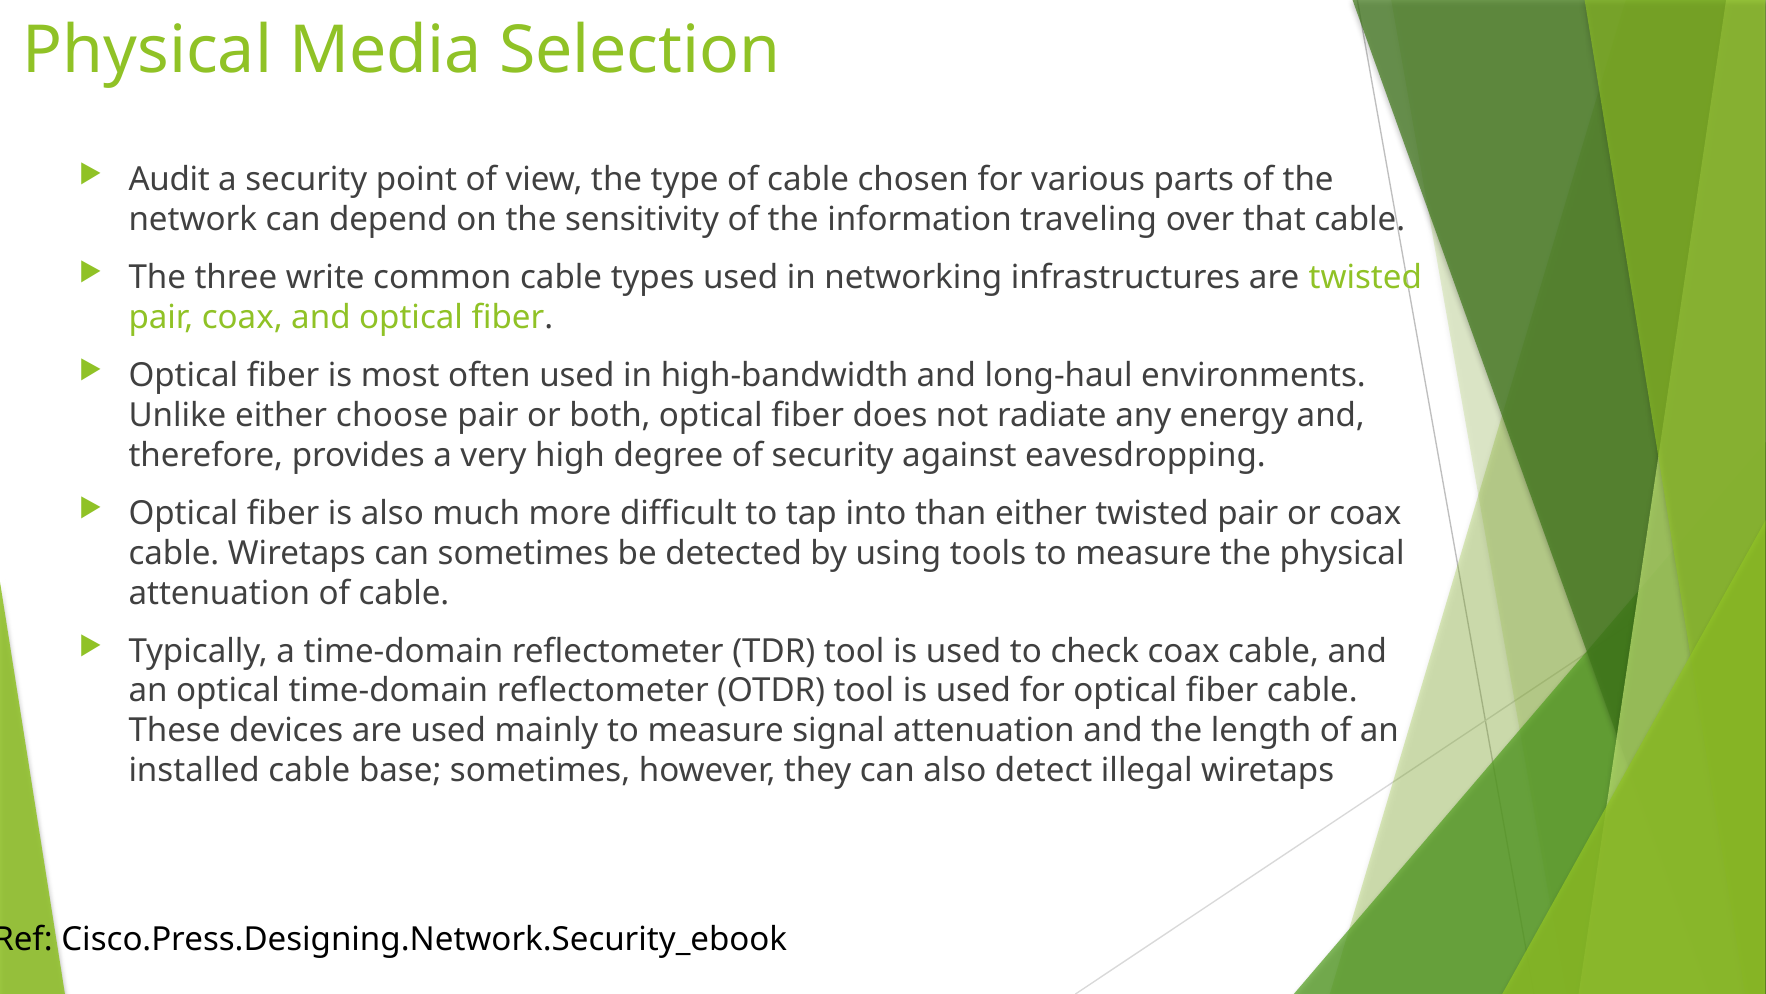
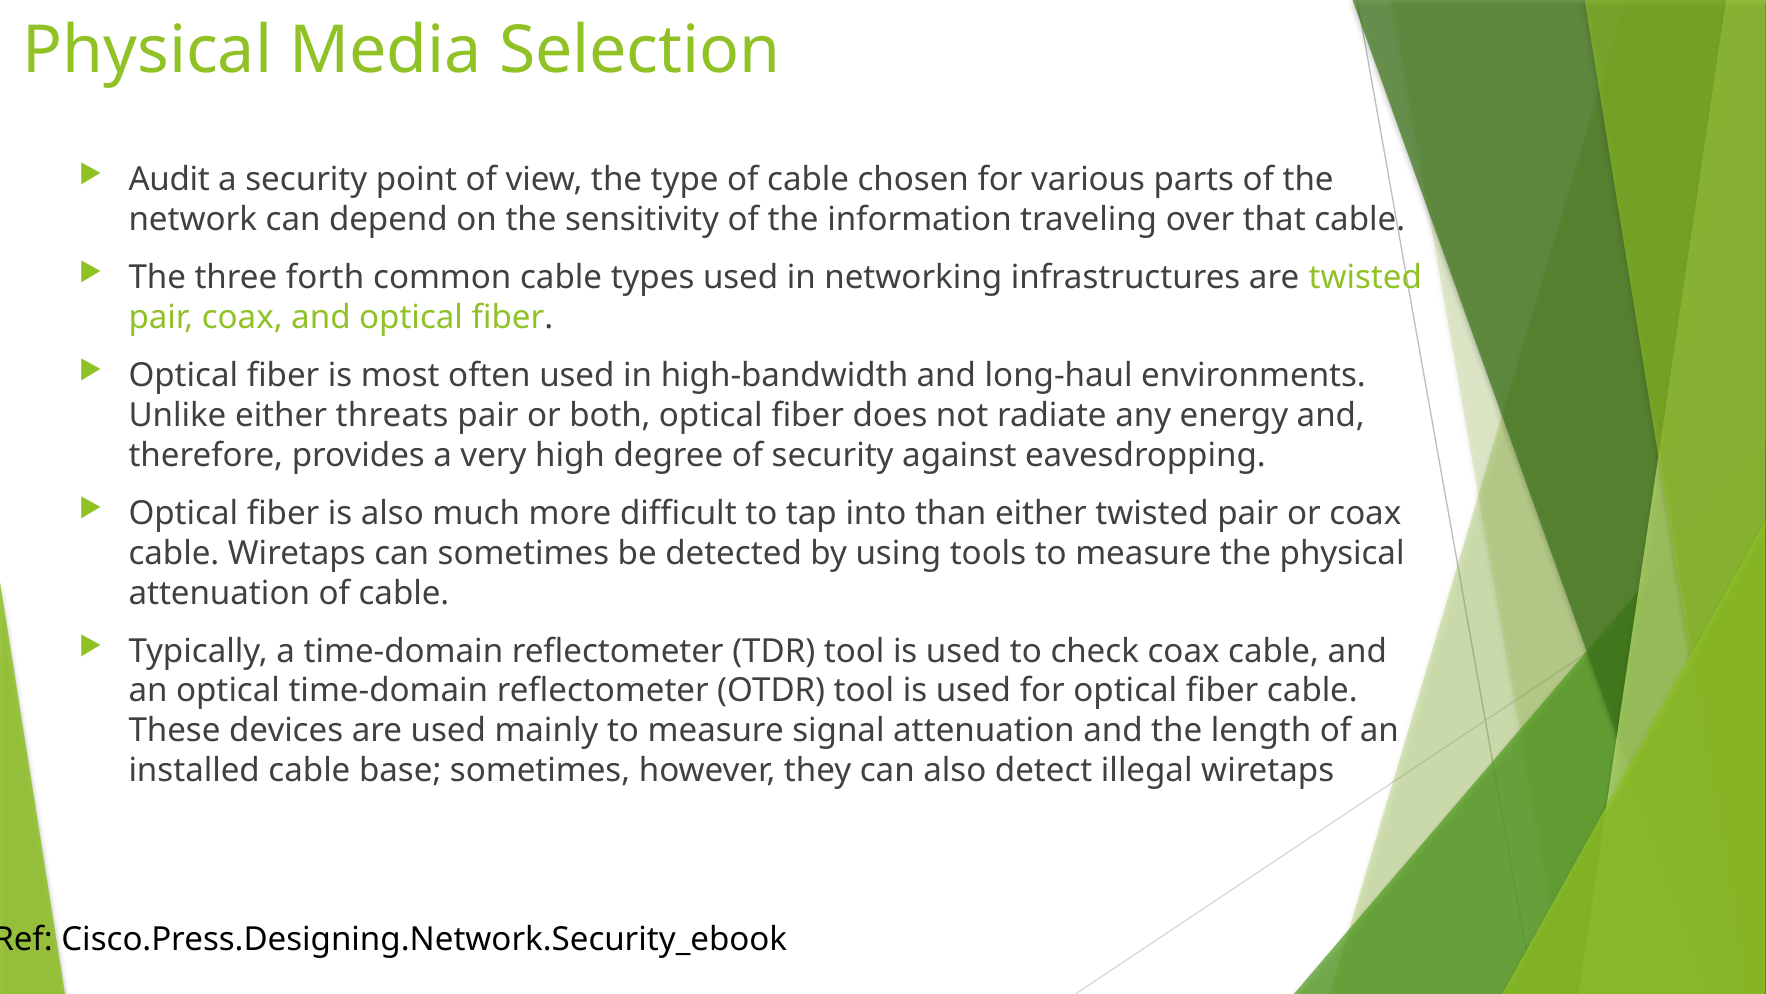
write: write -> forth
choose: choose -> threats
